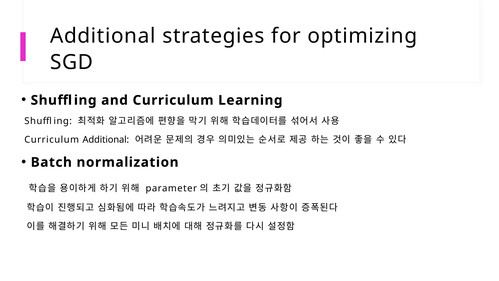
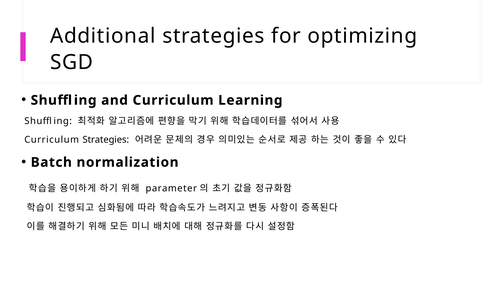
Curriculum Additional: Additional -> Strategies
